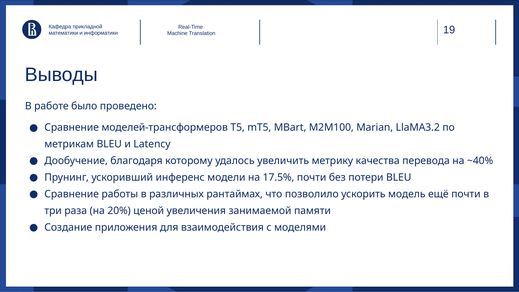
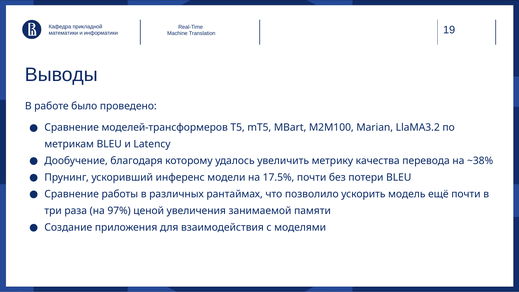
~40%: ~40% -> ~38%
20%: 20% -> 97%
